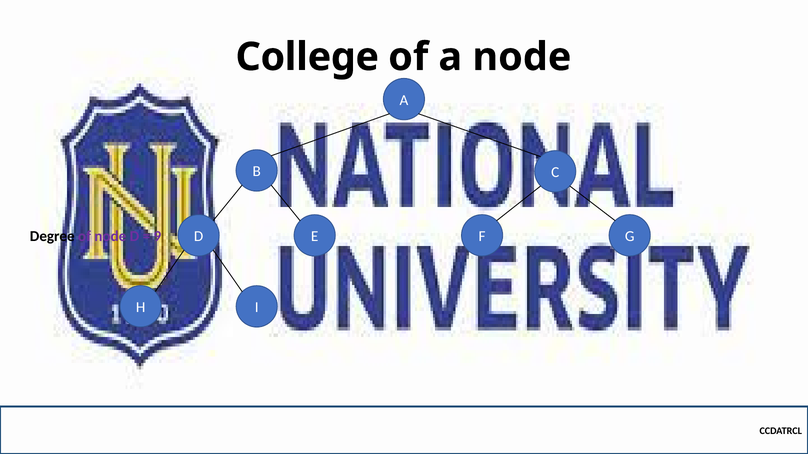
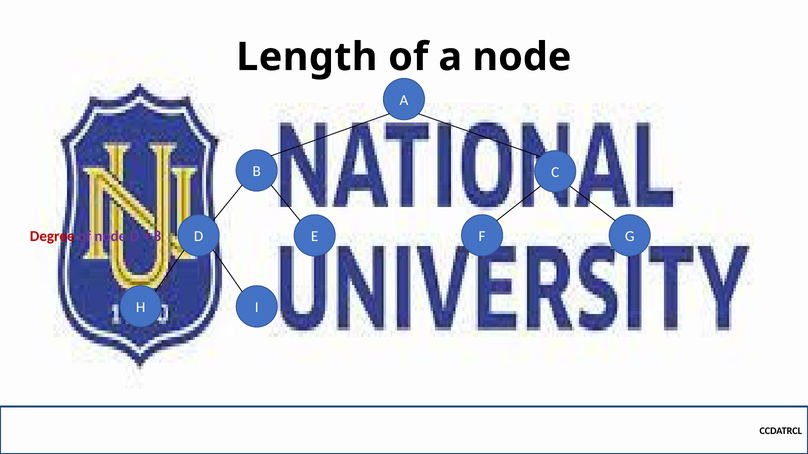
College: College -> Length
Degree colour: black -> red
9: 9 -> 8
